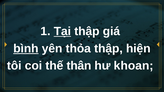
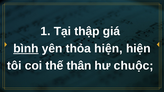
Tại underline: present -> none
thỏa thập: thập -> hiện
khoan: khoan -> chuộc
